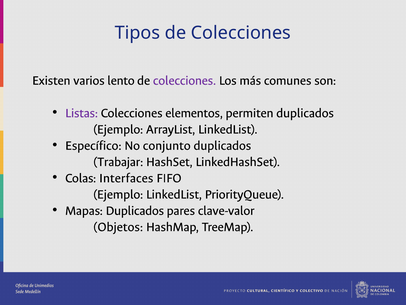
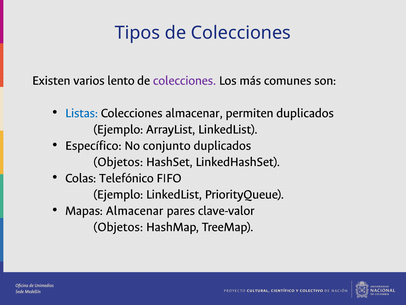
Listas colour: purple -> blue
Colecciones elementos: elementos -> almacenar
Trabajar at (118, 161): Trabajar -> Objetos
Interfaces: Interfaces -> Telefónico
Mapas Duplicados: Duplicados -> Almacenar
